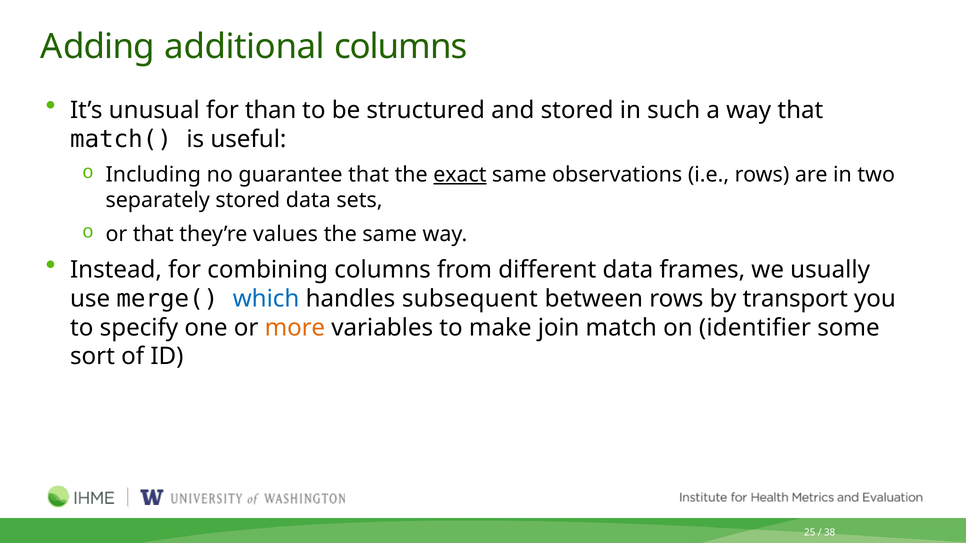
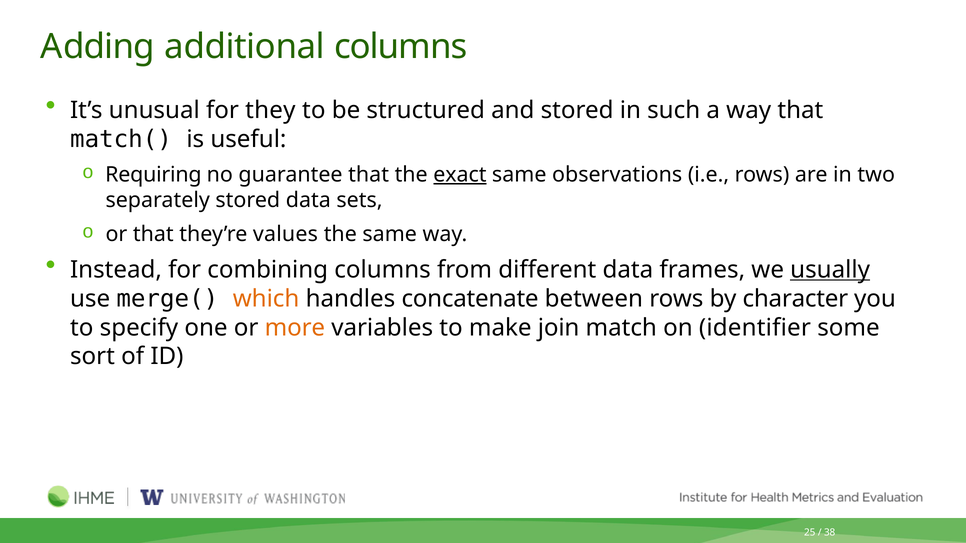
than: than -> they
Including: Including -> Requiring
usually underline: none -> present
which colour: blue -> orange
subsequent: subsequent -> concatenate
transport: transport -> character
